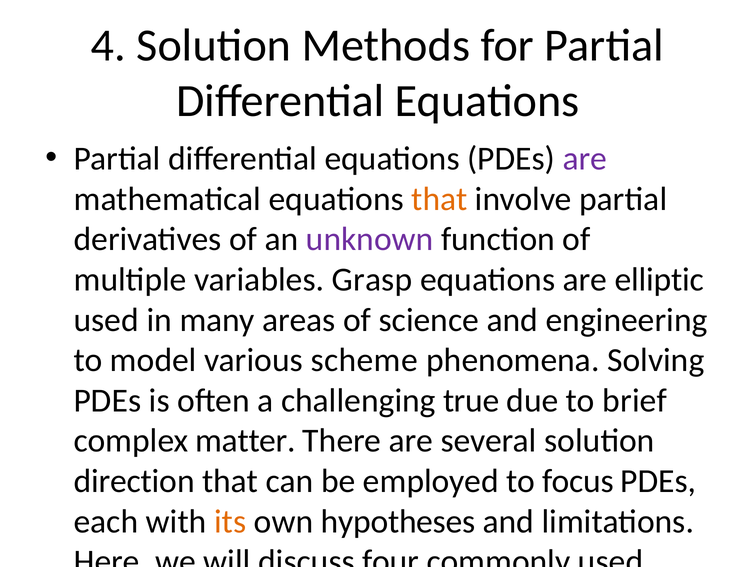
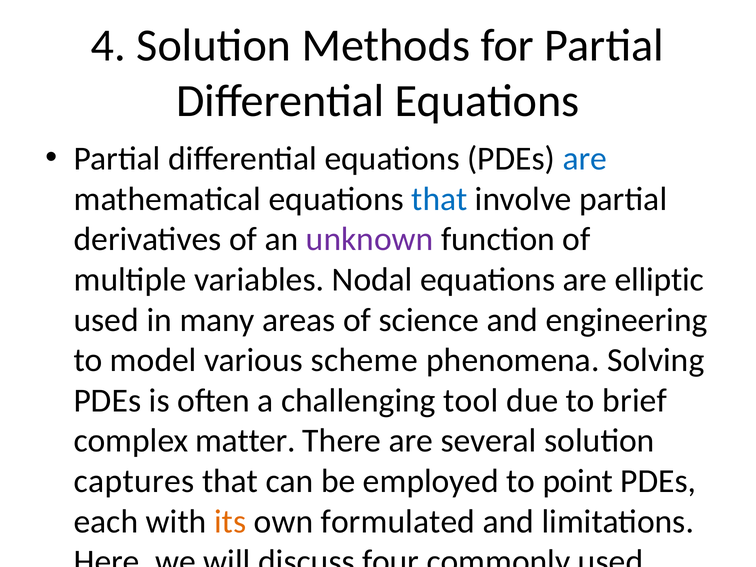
are at (585, 159) colour: purple -> blue
that at (439, 199) colour: orange -> blue
variables Grasp: Grasp -> Nodal
true: true -> tool
direction: direction -> captures
focus: focus -> point
own hypotheses: hypotheses -> formulated
